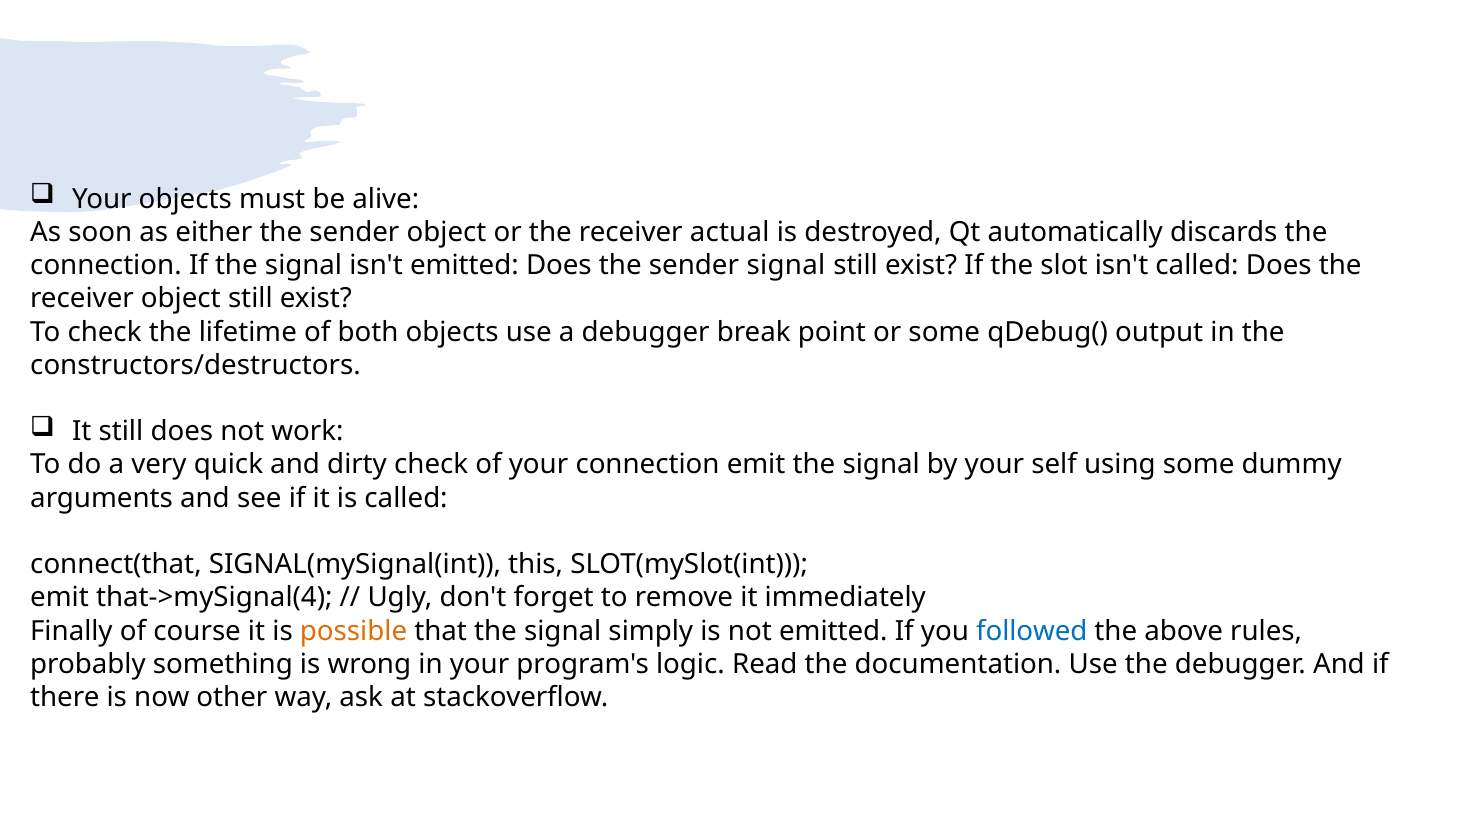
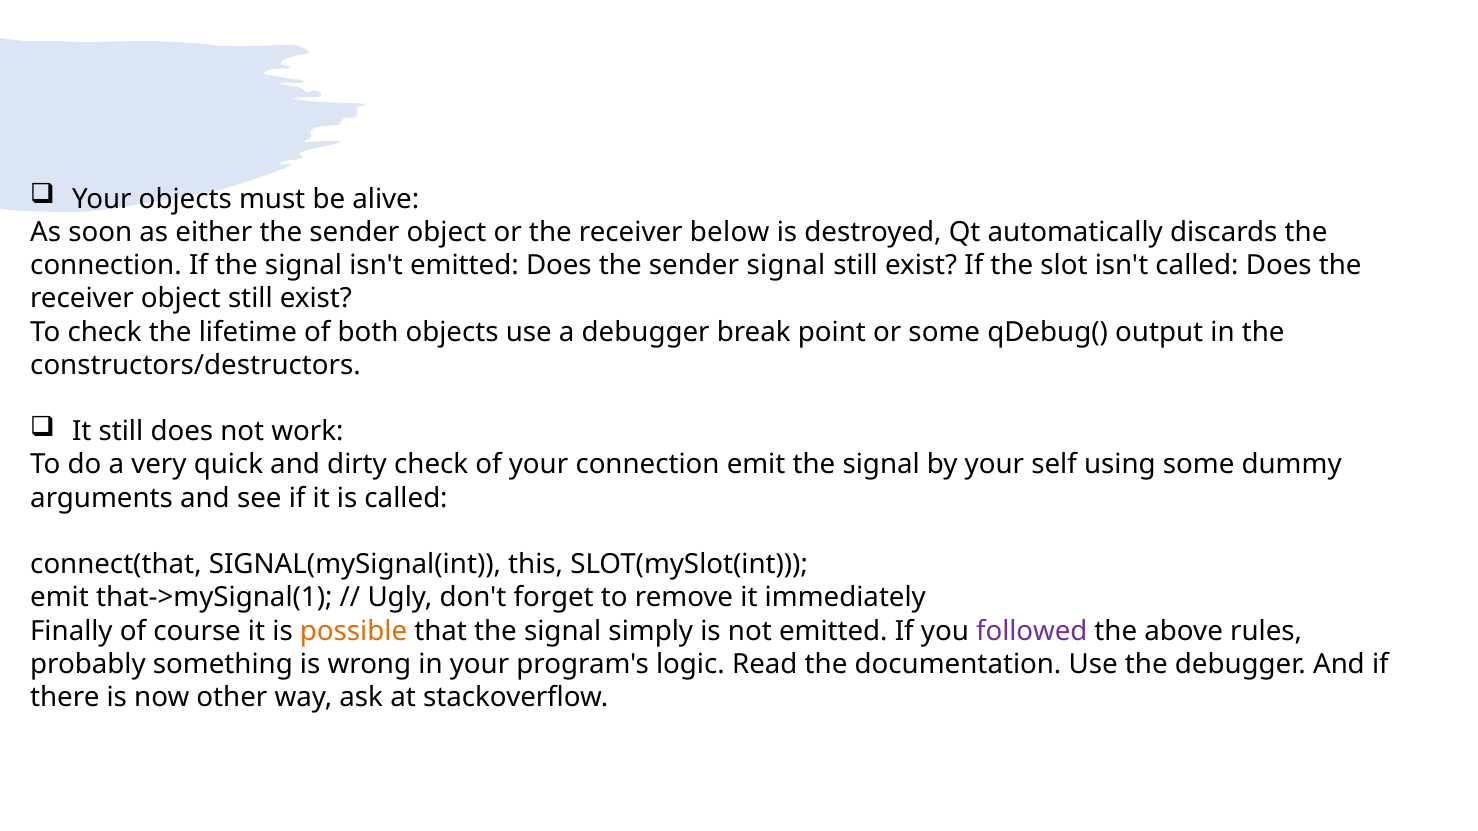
actual: actual -> below
that->mySignal(4: that->mySignal(4 -> that->mySignal(1
followed colour: blue -> purple
